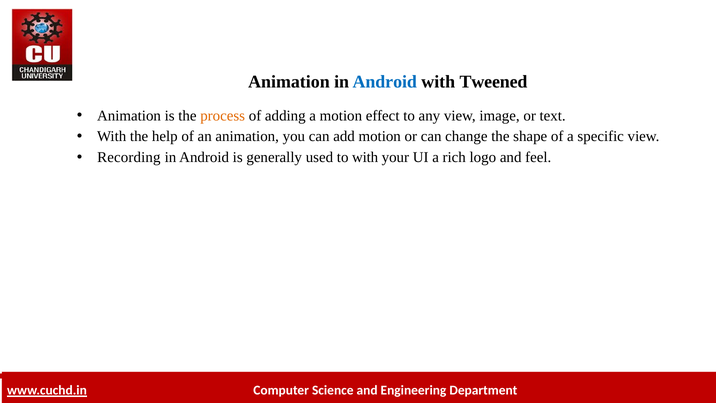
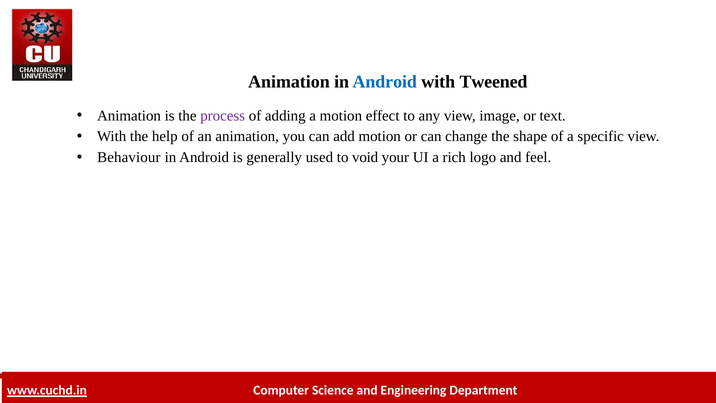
process colour: orange -> purple
Recording: Recording -> Behaviour
to with: with -> void
